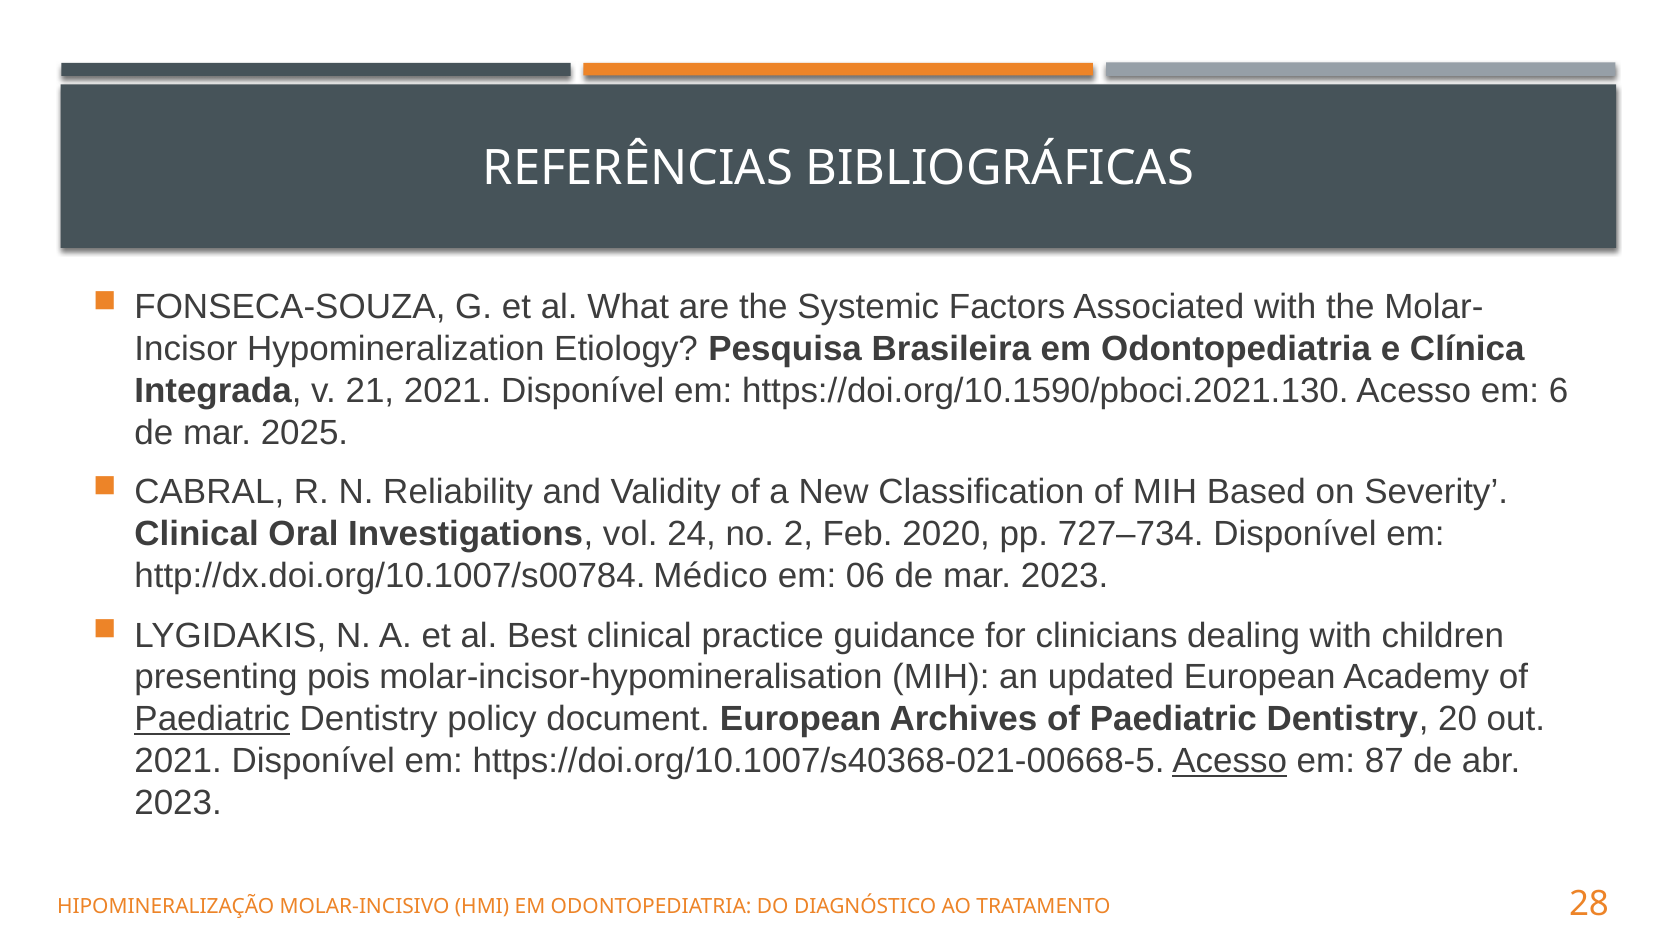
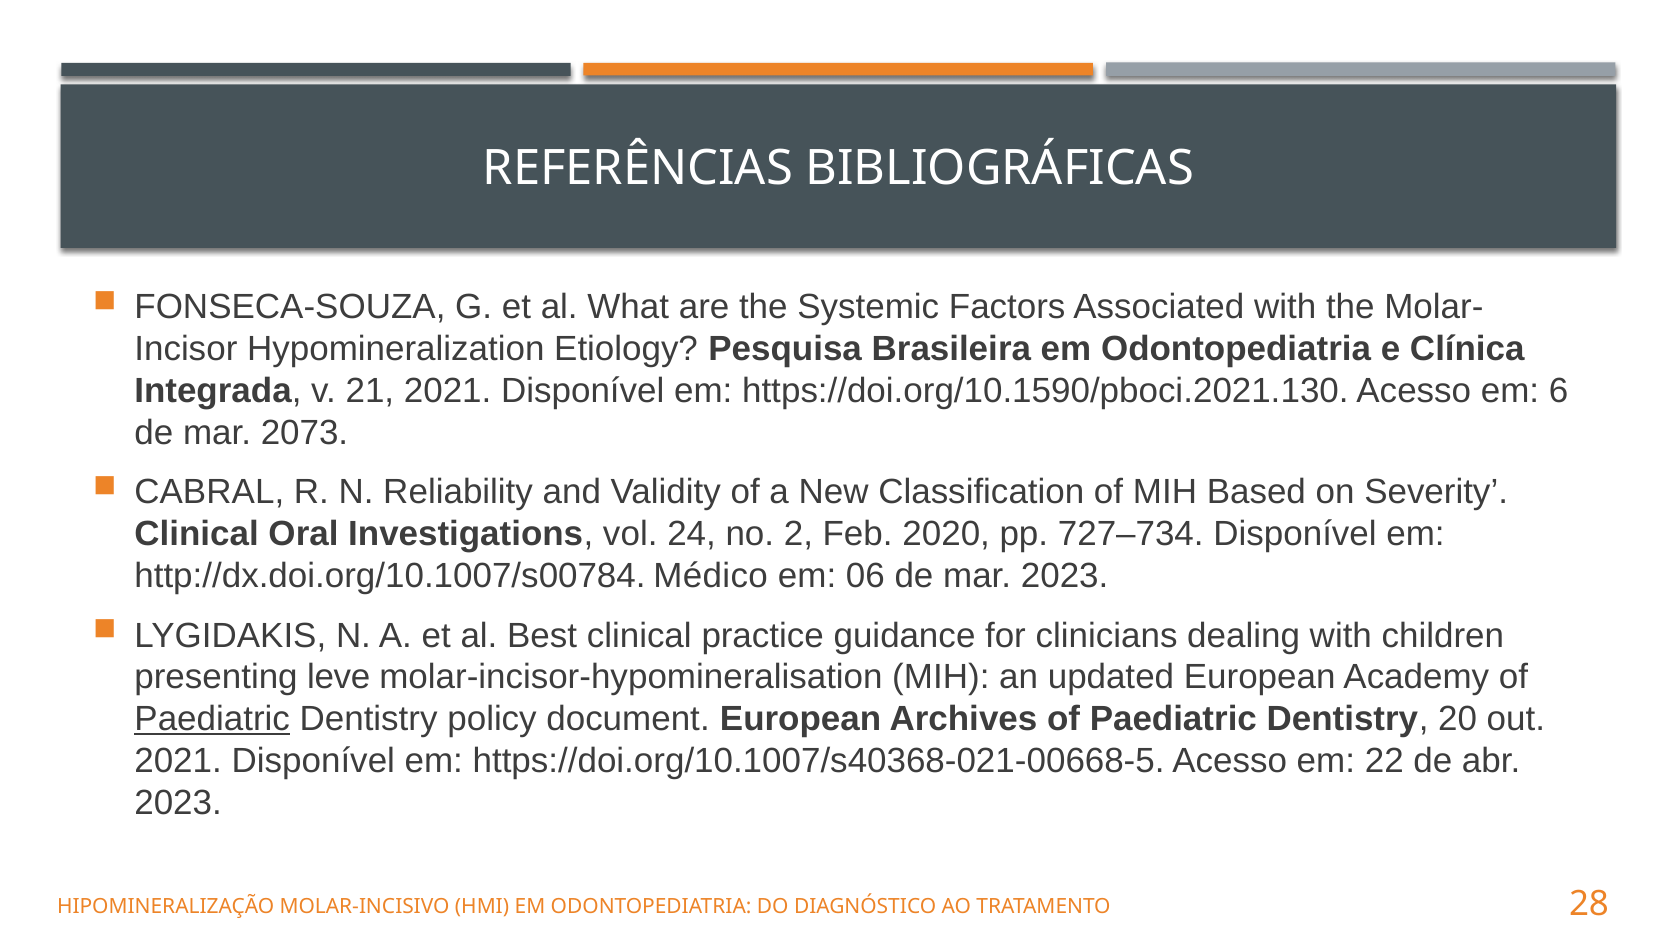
2025: 2025 -> 2073
pois: pois -> leve
Acesso at (1230, 762) underline: present -> none
87: 87 -> 22
